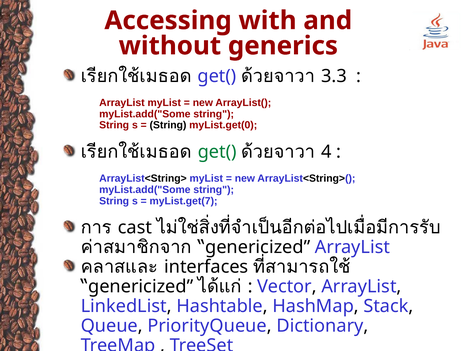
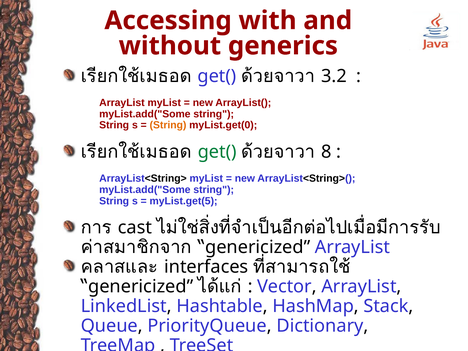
3.3: 3.3 -> 3.2
String at (168, 125) colour: black -> orange
4: 4 -> 8
myList.get(7: myList.get(7 -> myList.get(5
